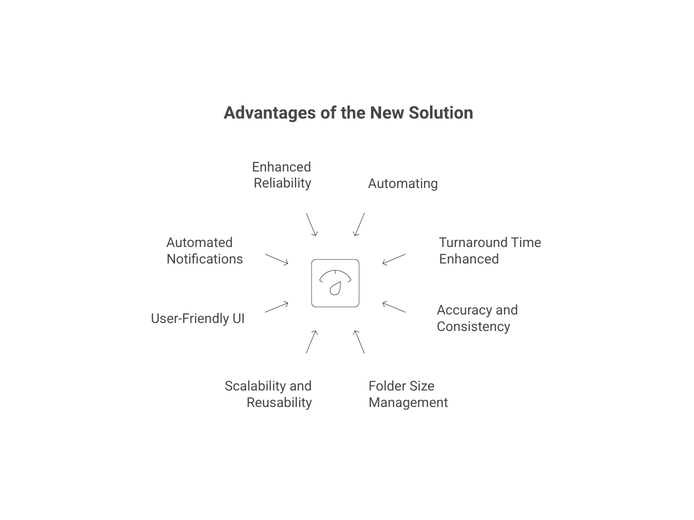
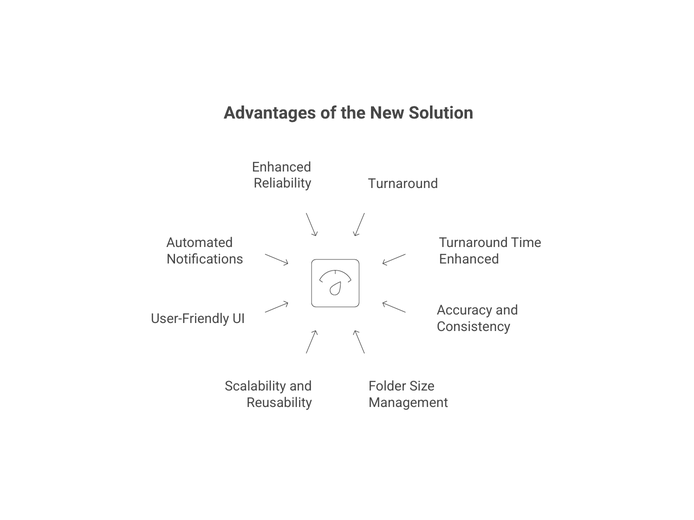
Reliability Automating: Automating -> Turnaround
